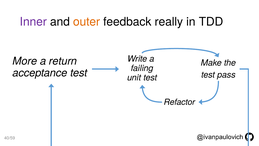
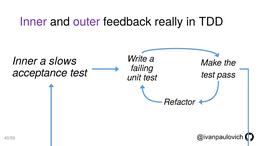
outer colour: orange -> purple
More at (25, 61): More -> Inner
return: return -> slows
